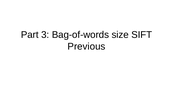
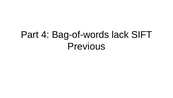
3: 3 -> 4
size: size -> lack
